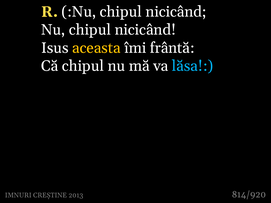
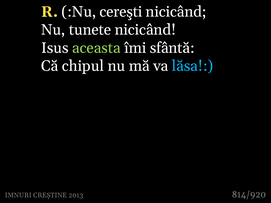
:Nu chipul: chipul -> cereşti
Nu chipul: chipul -> tunete
aceasta colour: yellow -> light green
frântă: frântă -> sfântă
